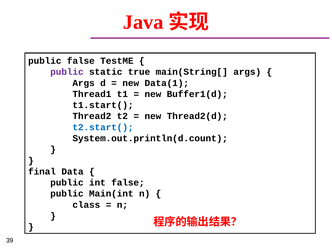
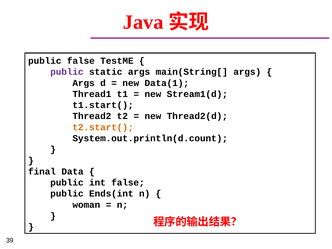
static true: true -> args
Buffer1(d: Buffer1(d -> Stream1(d
t2.start( colour: blue -> orange
Main(int: Main(int -> Ends(int
class: class -> woman
